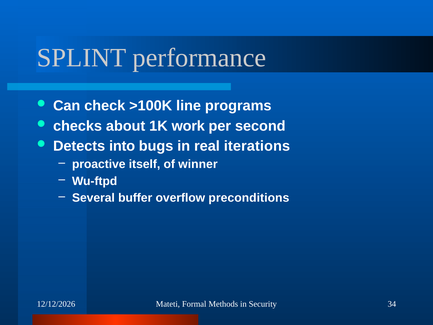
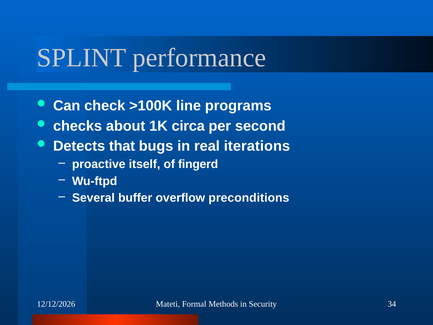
work: work -> circa
into: into -> that
winner: winner -> fingerd
